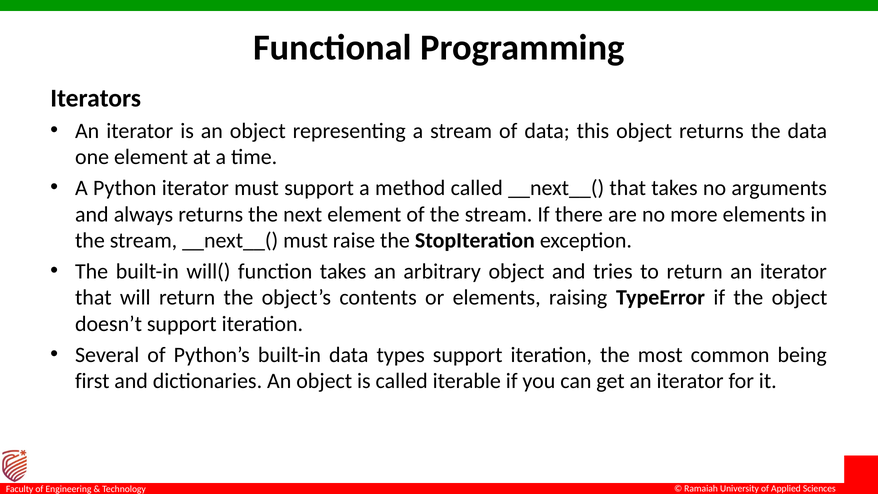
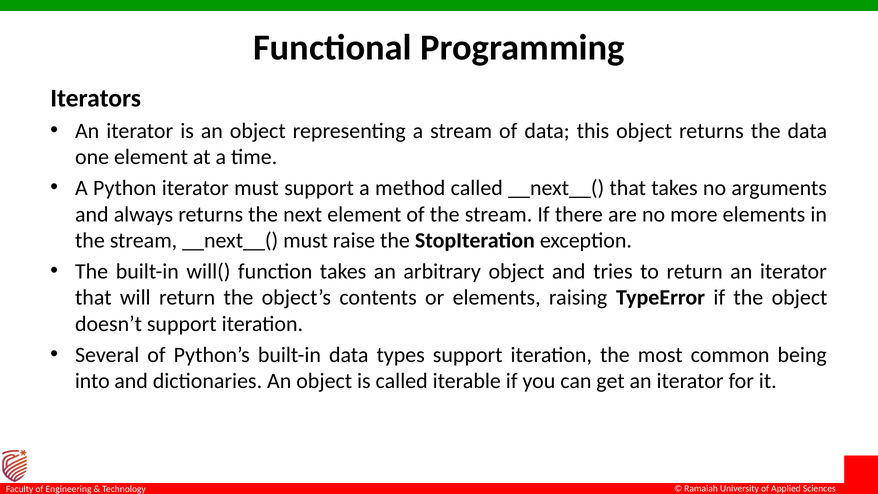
first: first -> into
